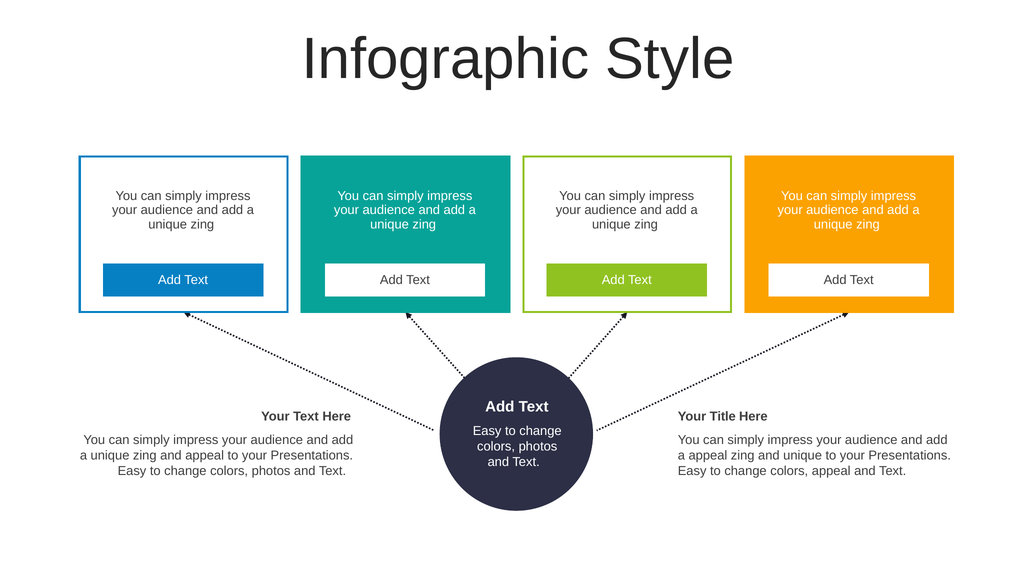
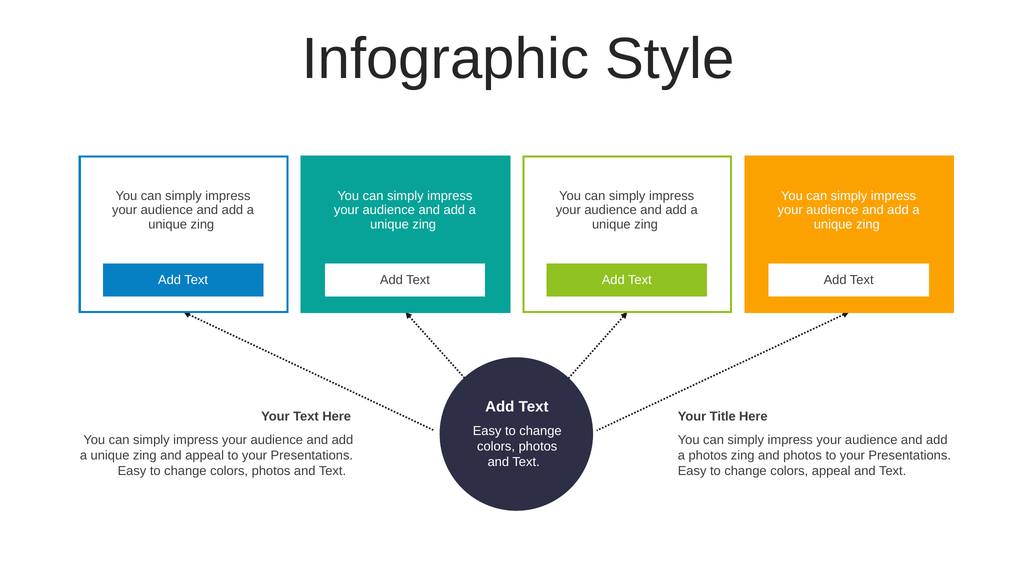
a appeal: appeal -> photos
and unique: unique -> photos
